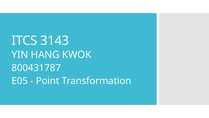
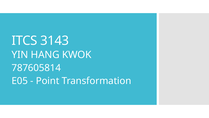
800431787: 800431787 -> 787605814
